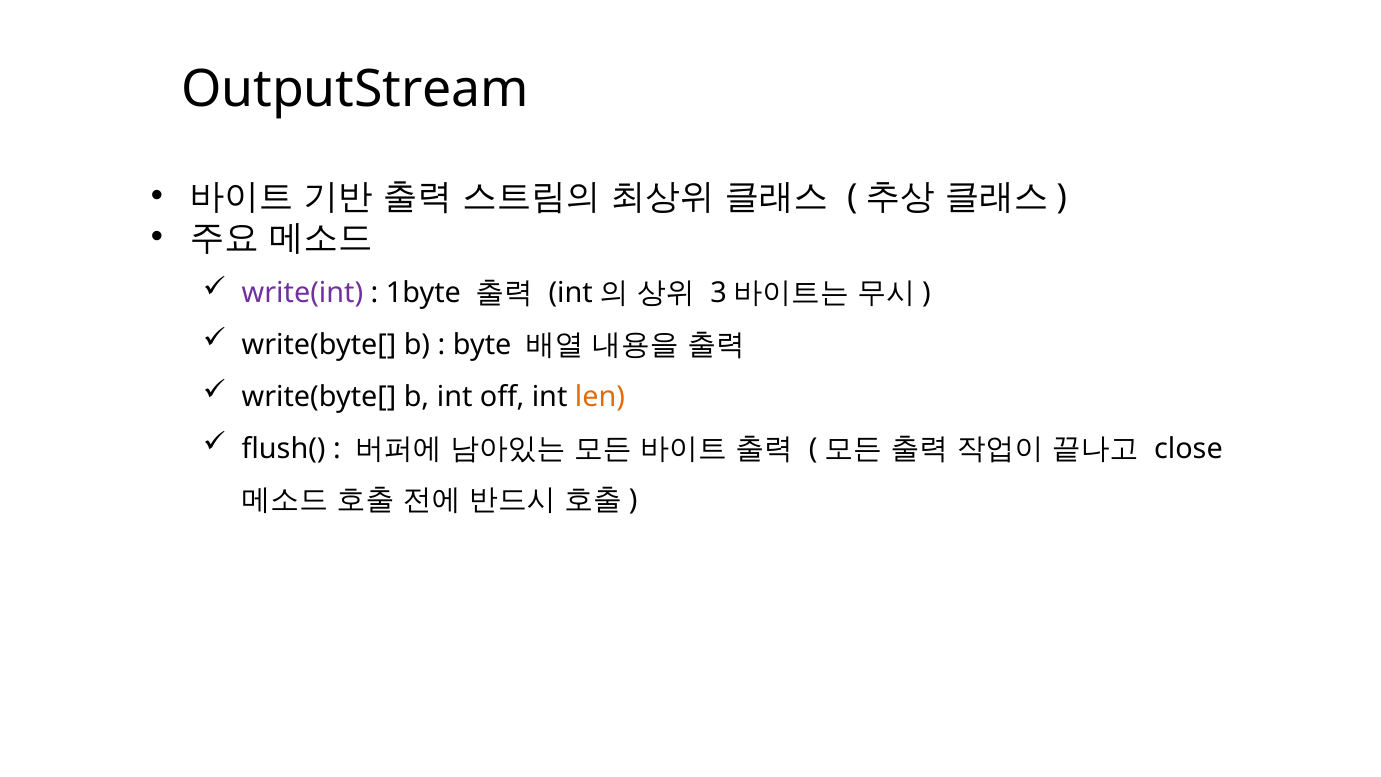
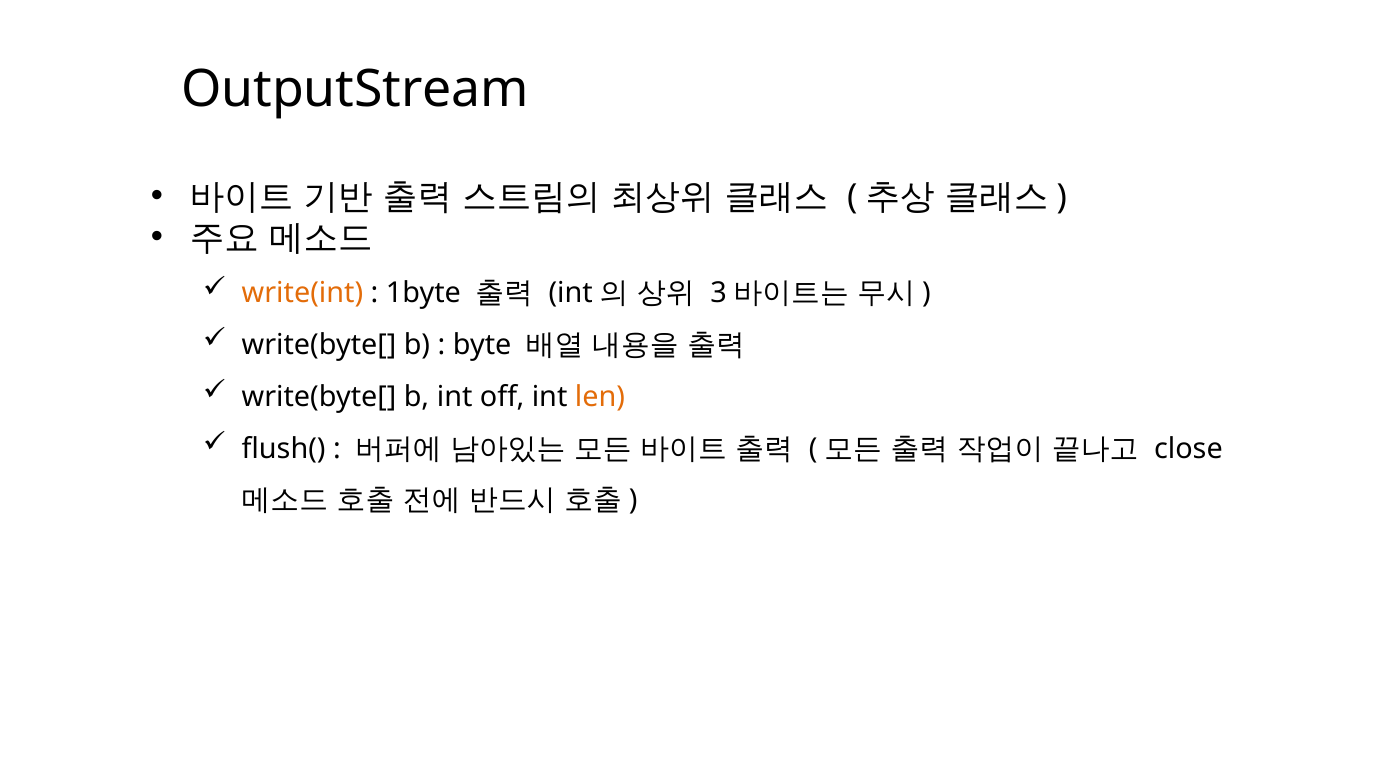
write(int colour: purple -> orange
